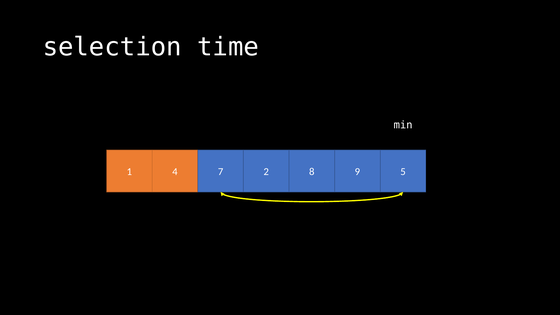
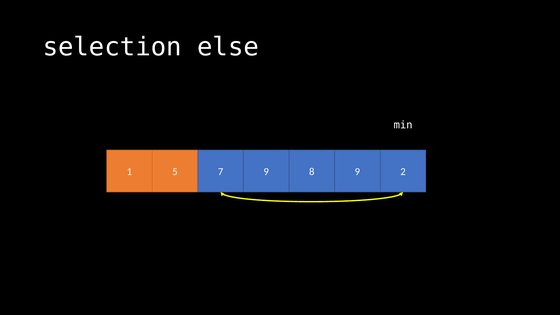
time: time -> else
4: 4 -> 5
7 2: 2 -> 9
5: 5 -> 2
